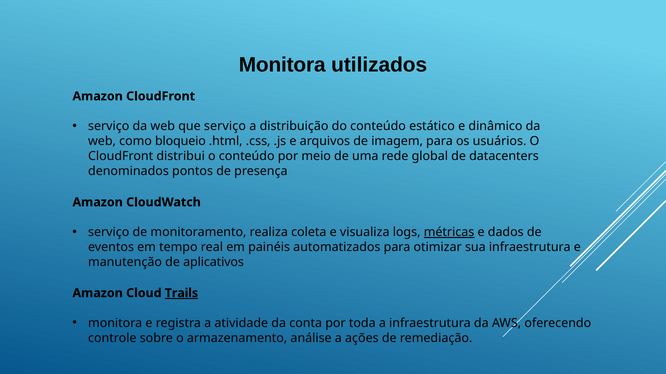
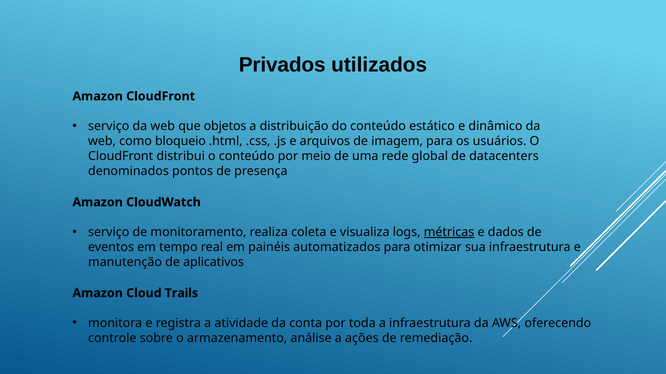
Monitora at (282, 65): Monitora -> Privados
que serviço: serviço -> objetos
Trails underline: present -> none
